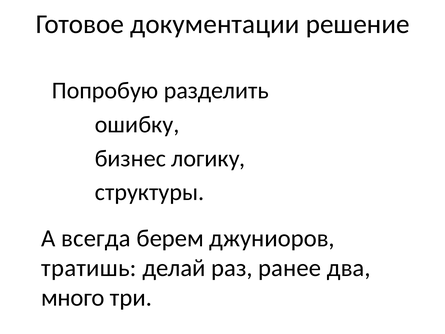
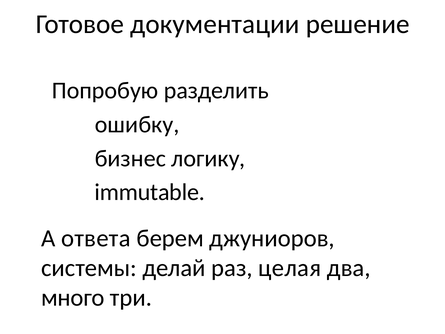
структуры: структуры -> immutable
всегда: всегда -> ответа
тратишь: тратишь -> системы
ранее: ранее -> целая
